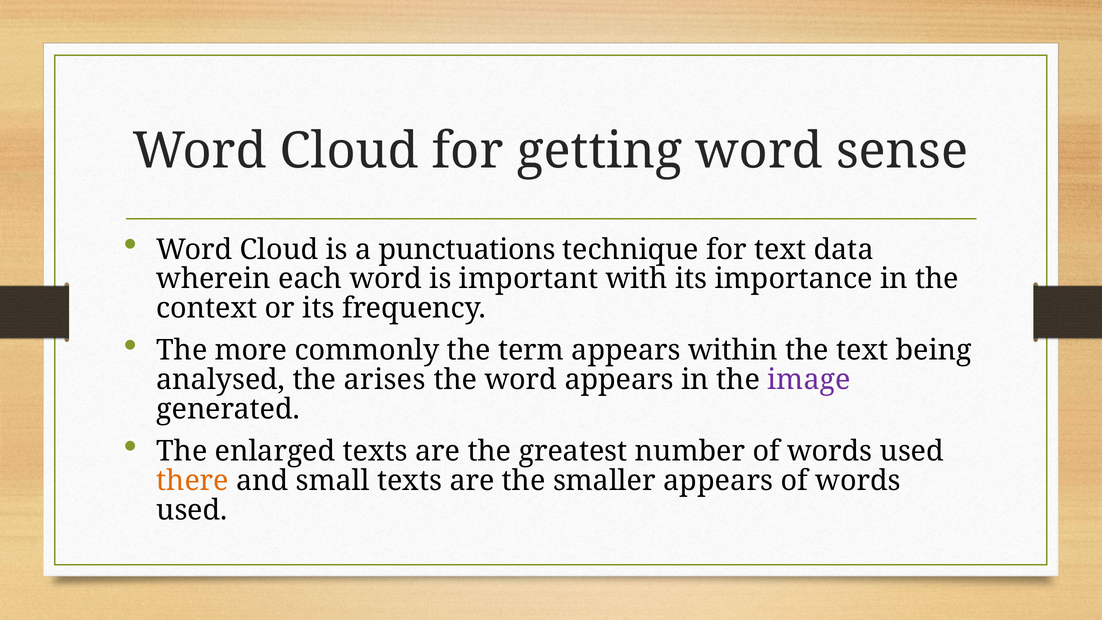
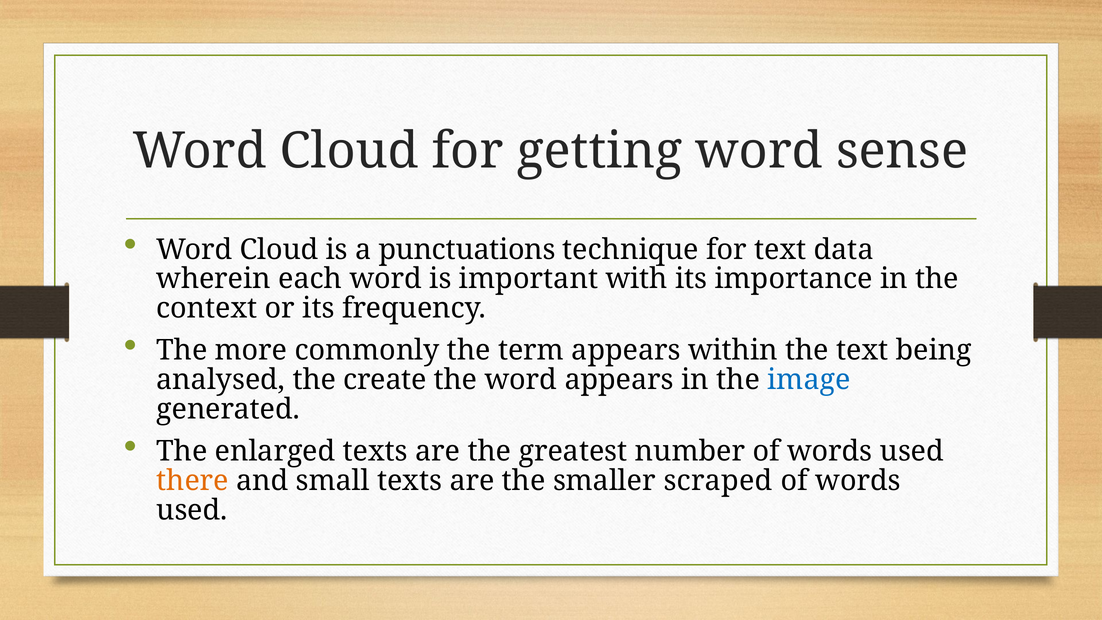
arises: arises -> create
image colour: purple -> blue
smaller appears: appears -> scraped
